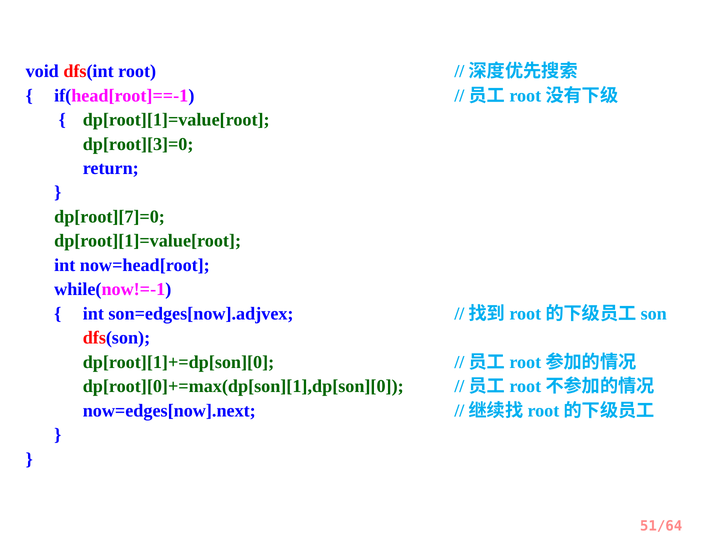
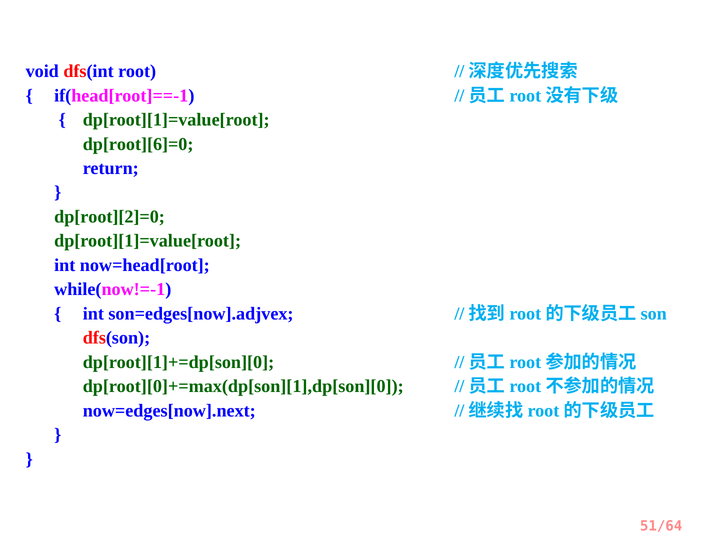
dp[root][3]=0: dp[root][3]=0 -> dp[root][6]=0
dp[root][7]=0: dp[root][7]=0 -> dp[root][2]=0
